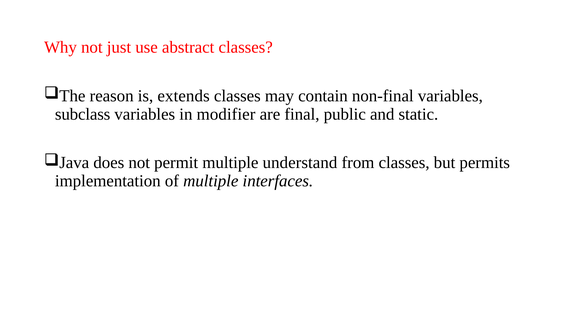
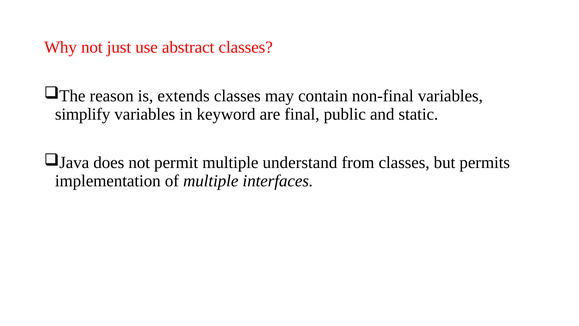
subclass: subclass -> simplify
modifier: modifier -> keyword
